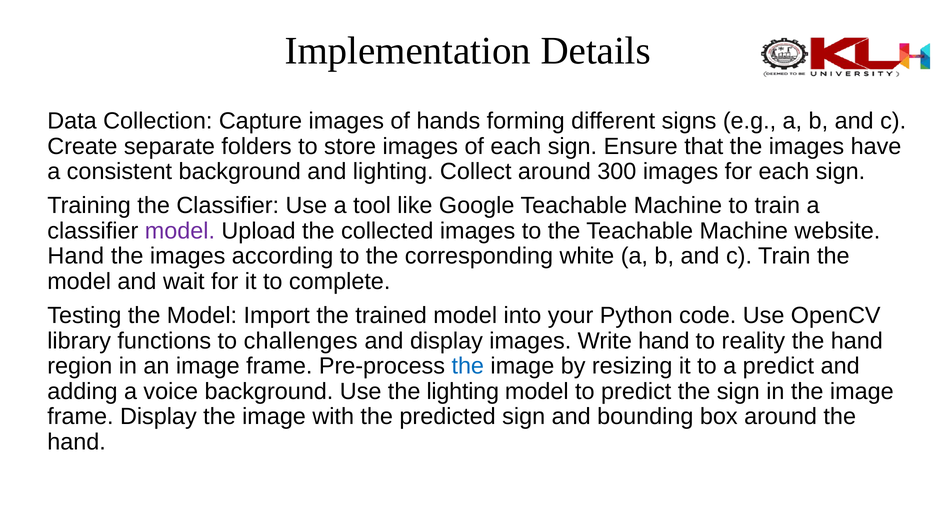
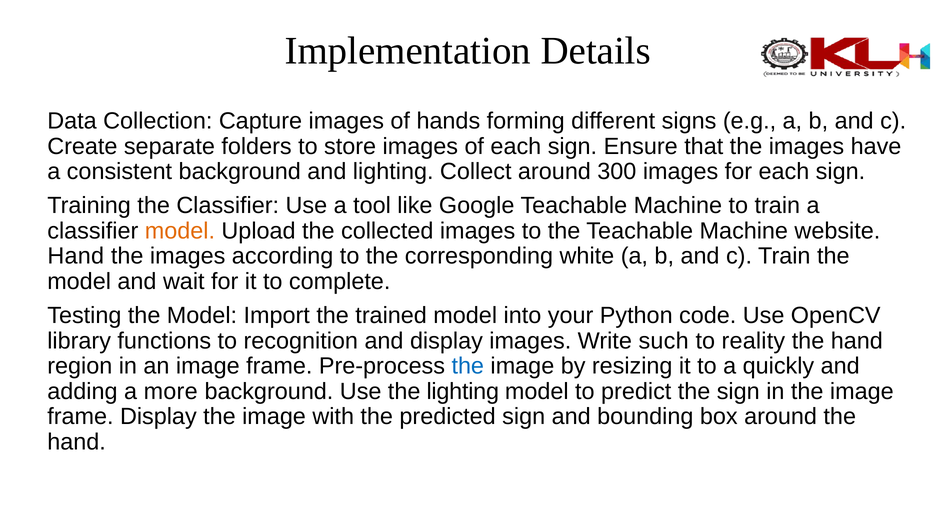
model at (180, 231) colour: purple -> orange
challenges: challenges -> recognition
Write hand: hand -> such
a predict: predict -> quickly
voice: voice -> more
